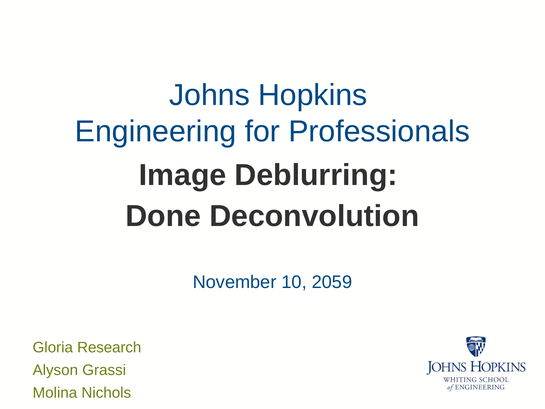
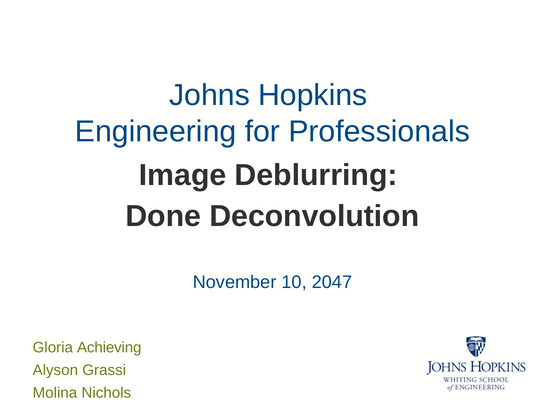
2059: 2059 -> 2047
Research: Research -> Achieving
